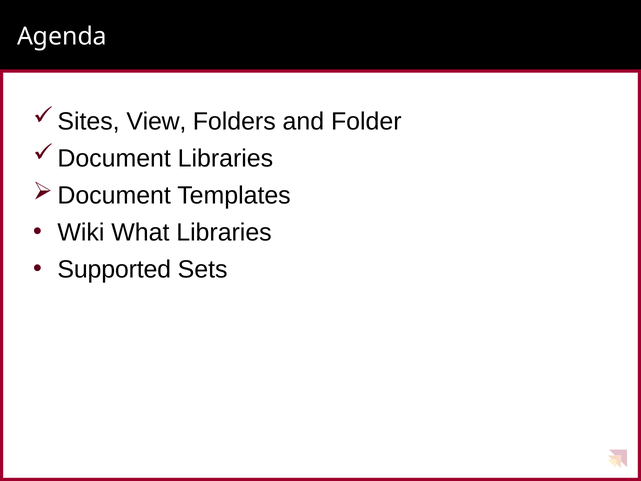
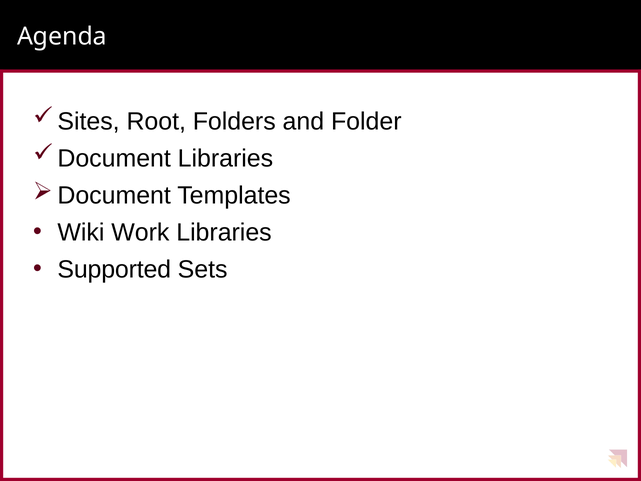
View: View -> Root
What: What -> Work
